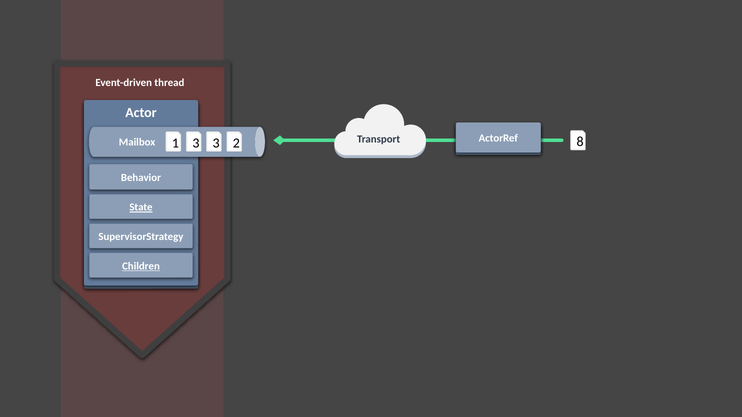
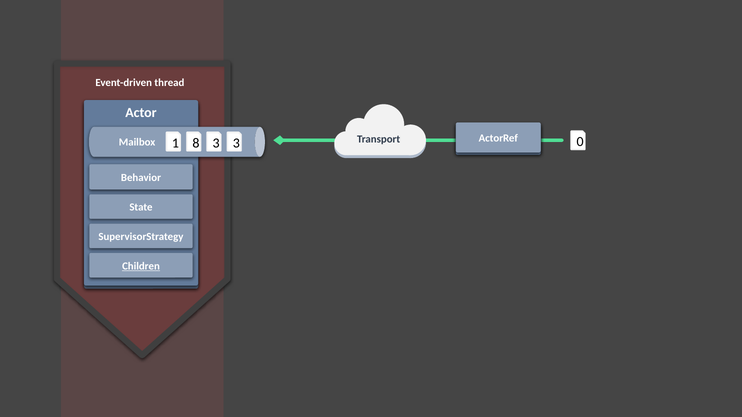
8: 8 -> 0
1 3: 3 -> 8
3 2: 2 -> 3
State underline: present -> none
